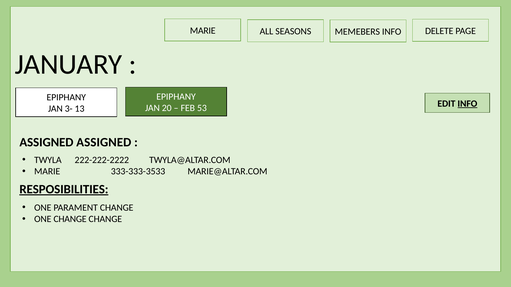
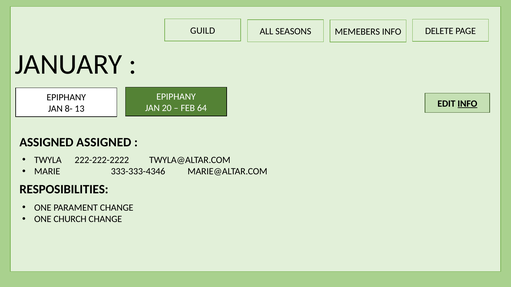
MARIE at (203, 31): MARIE -> GUILD
53: 53 -> 64
3-: 3- -> 8-
333-333-3533: 333-333-3533 -> 333-333-4346
RESPOSIBILITIES underline: present -> none
ONE CHANGE: CHANGE -> CHURCH
